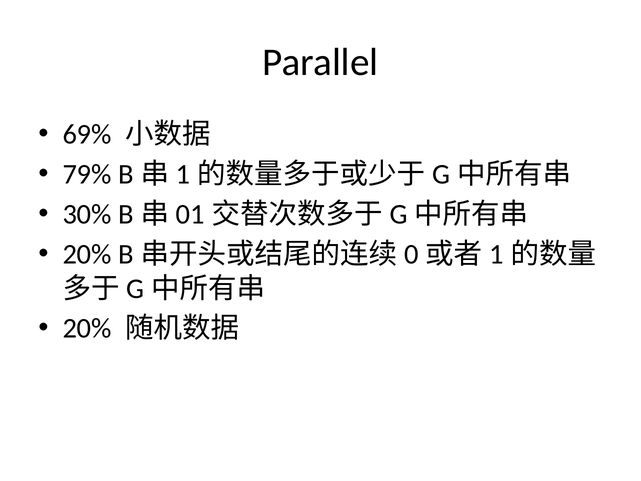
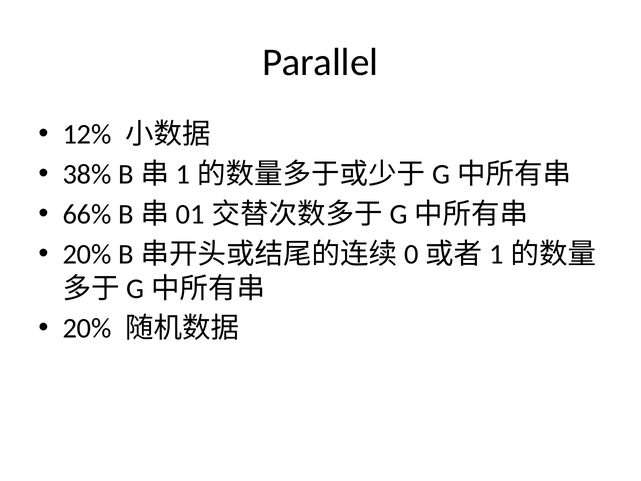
69%: 69% -> 12%
79%: 79% -> 38%
30%: 30% -> 66%
